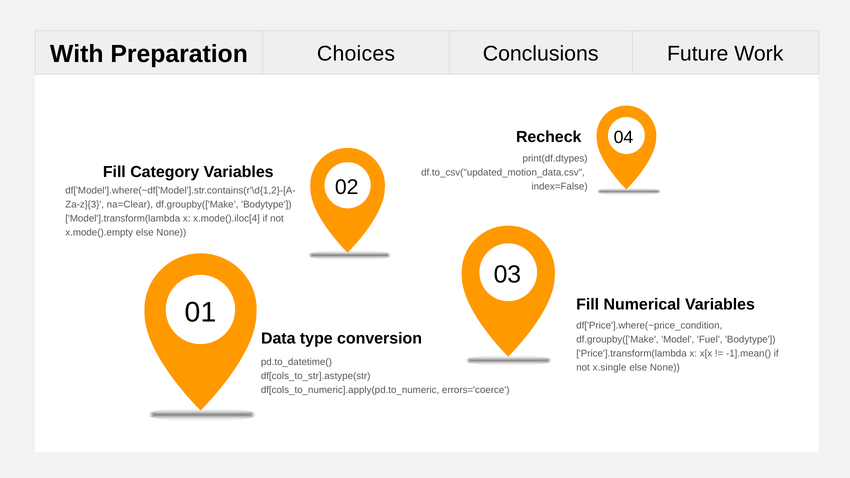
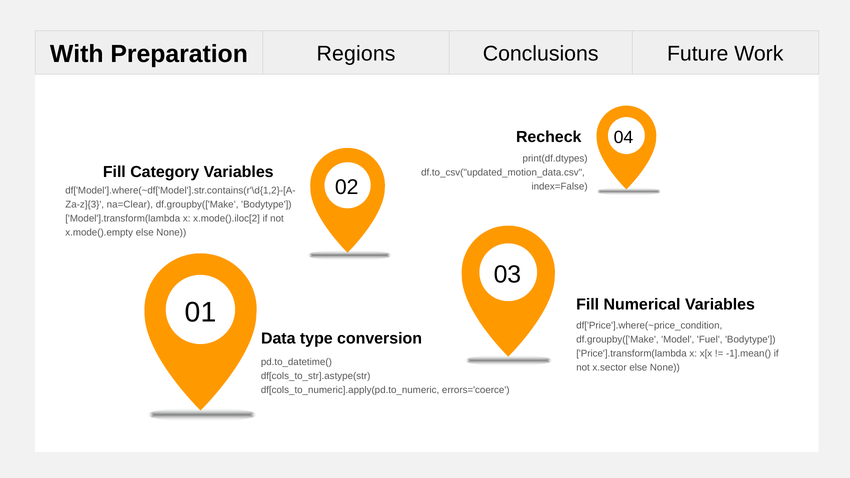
Choices: Choices -> Regions
x.mode().iloc[4: x.mode().iloc[4 -> x.mode().iloc[2
x.single: x.single -> x.sector
